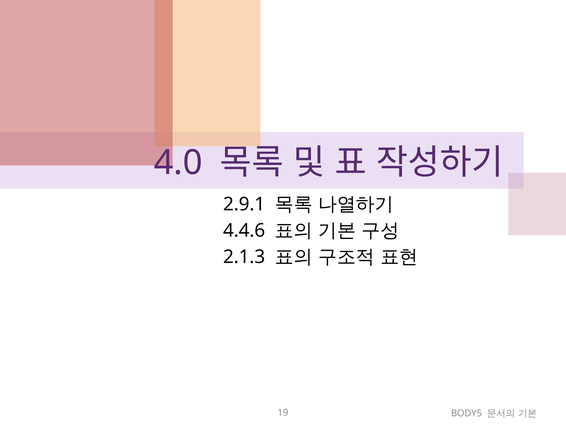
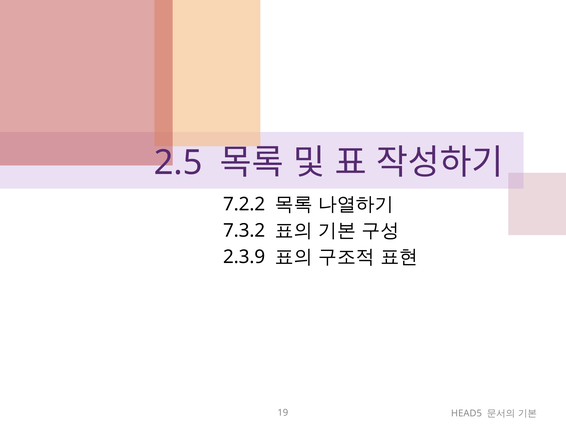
4.0: 4.0 -> 2.5
2.9.1: 2.9.1 -> 7.2.2
4.4.6: 4.4.6 -> 7.3.2
2.1.3: 2.1.3 -> 2.3.9
BODY5: BODY5 -> HEAD5
